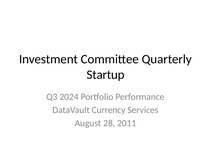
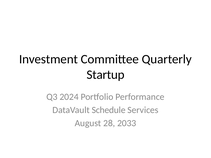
Currency: Currency -> Schedule
2011: 2011 -> 2033
